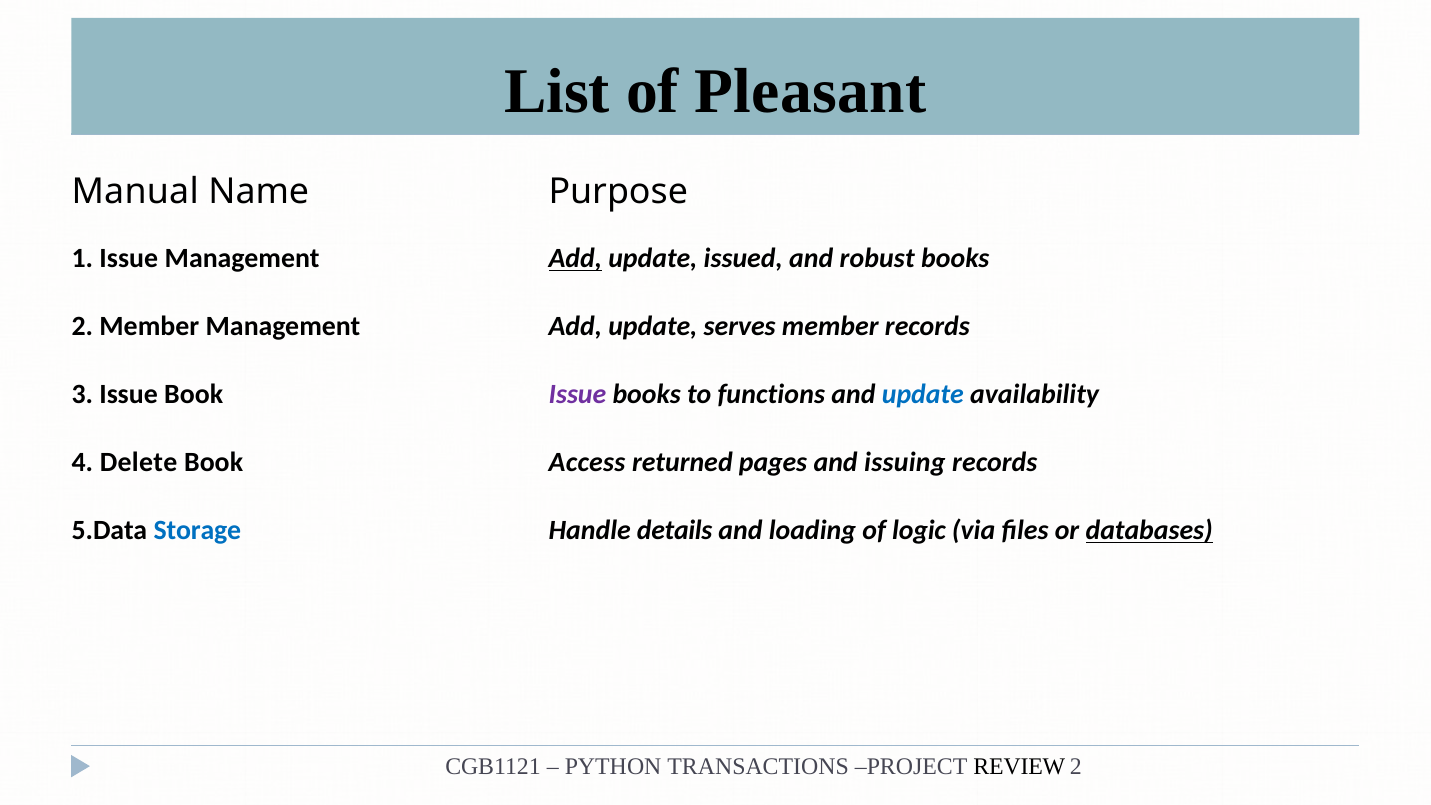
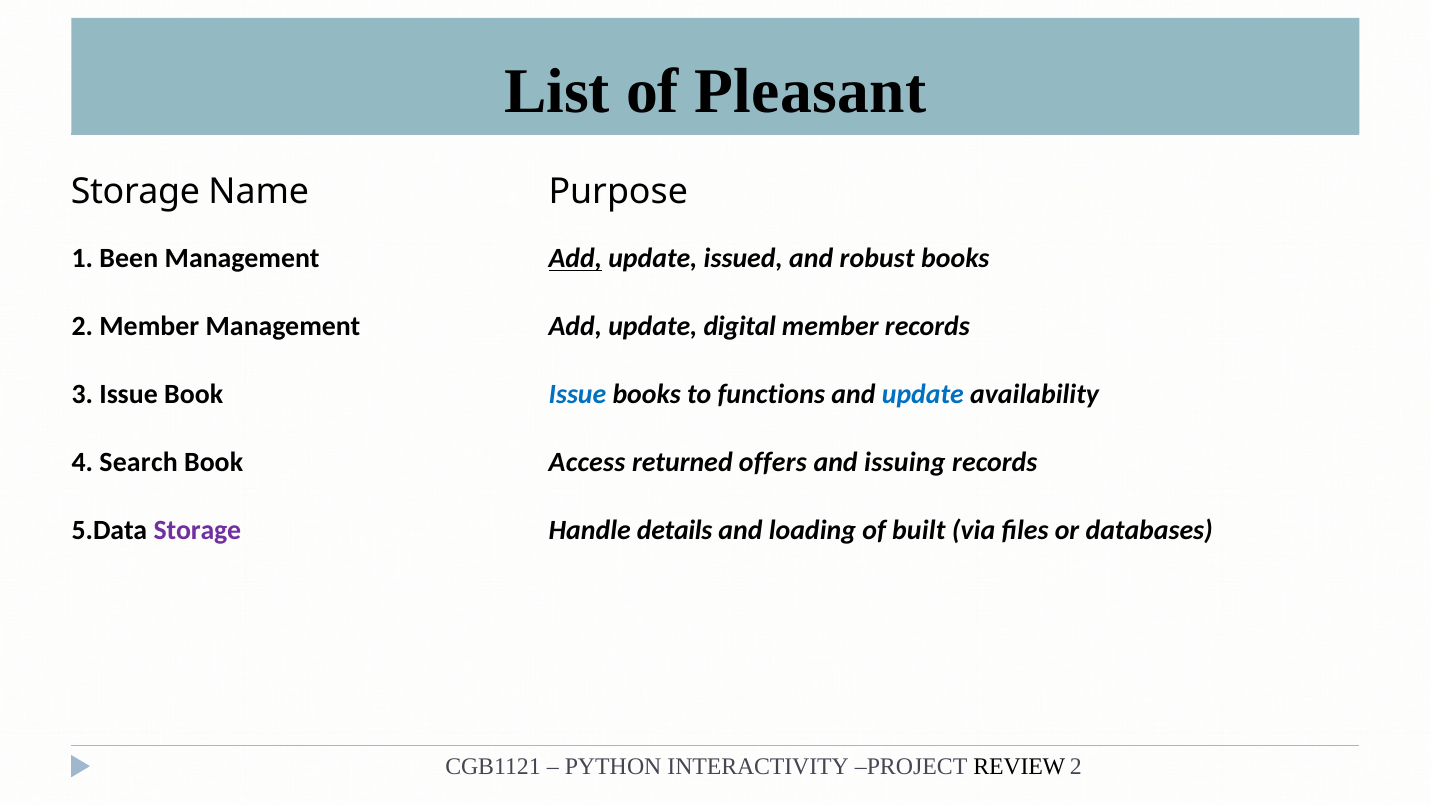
Manual at (135, 192): Manual -> Storage
1 Issue: Issue -> Been
serves: serves -> digital
Issue at (577, 394) colour: purple -> blue
Delete: Delete -> Search
pages: pages -> offers
Storage at (197, 531) colour: blue -> purple
logic: logic -> built
databases underline: present -> none
TRANSACTIONS: TRANSACTIONS -> INTERACTIVITY
